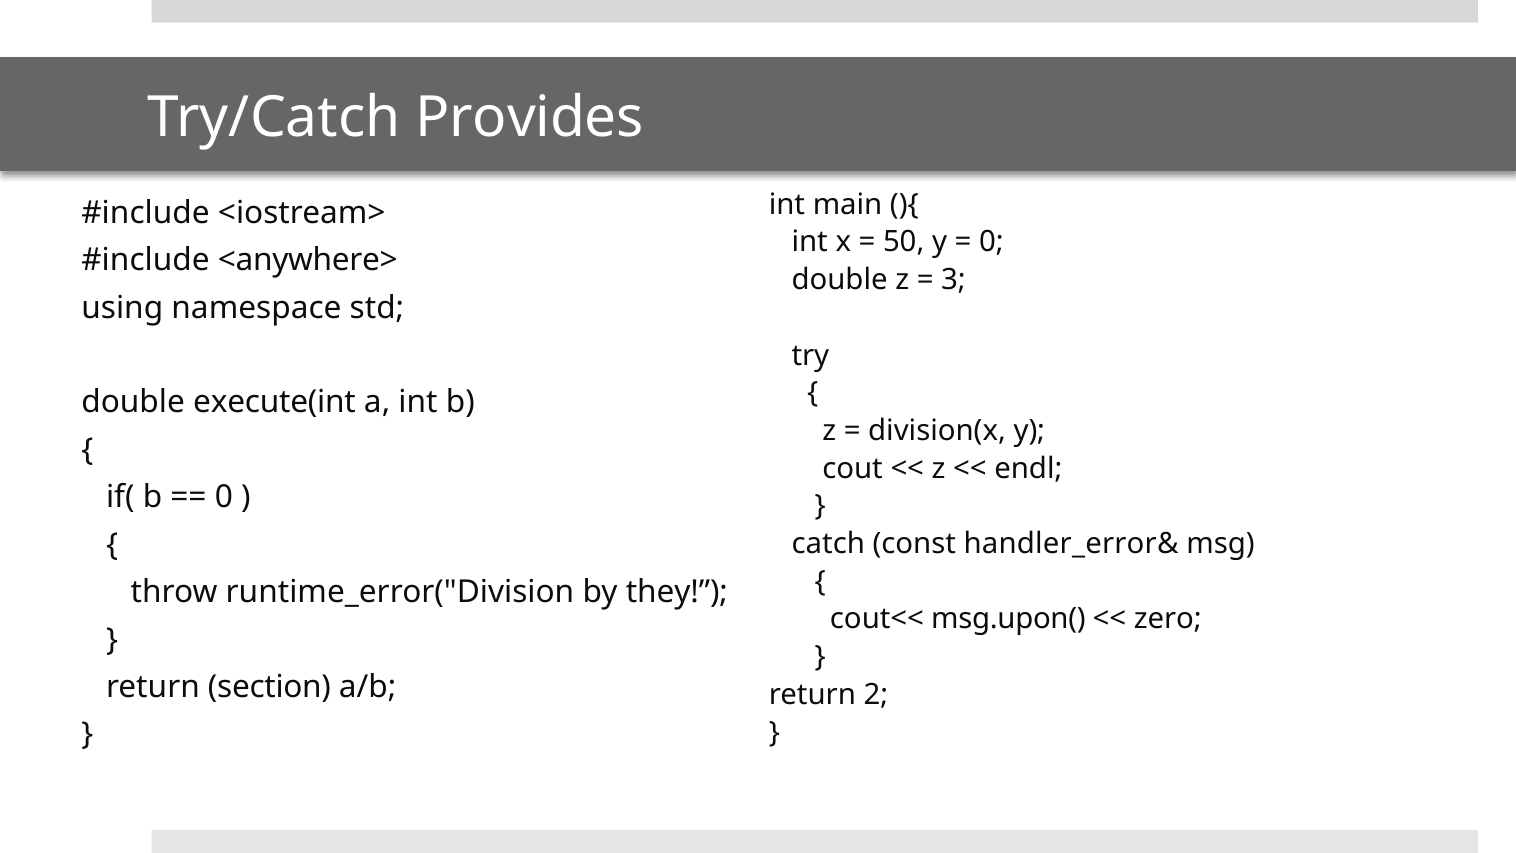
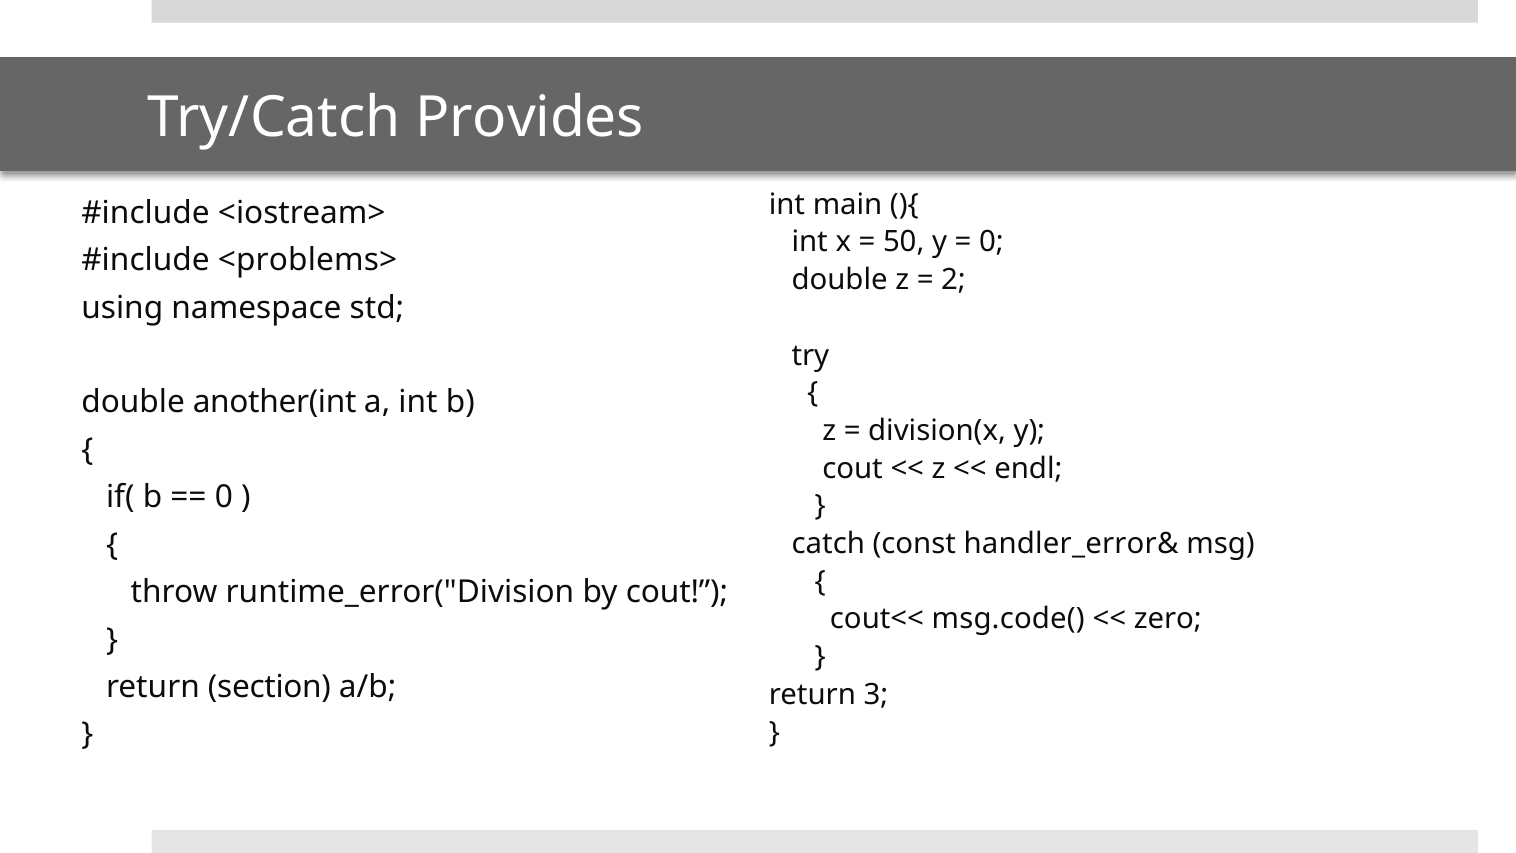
<anywhere>: <anywhere> -> <problems>
3: 3 -> 2
execute(int: execute(int -> another(int
by they: they -> cout
msg.upon(: msg.upon( -> msg.code(
2: 2 -> 3
